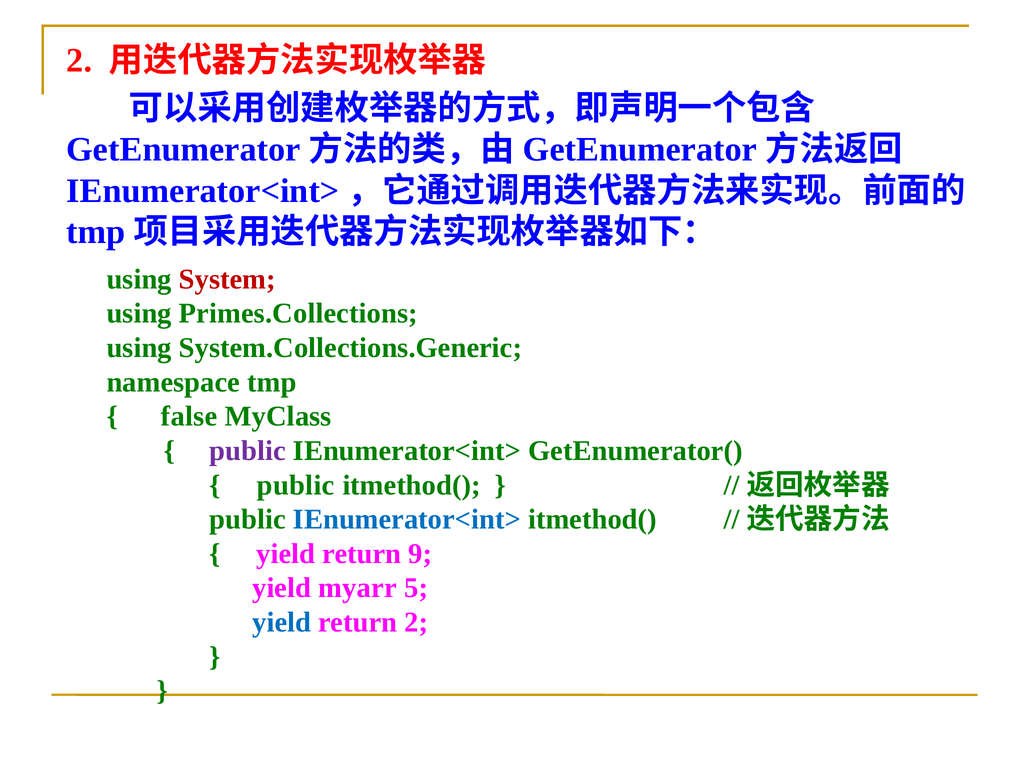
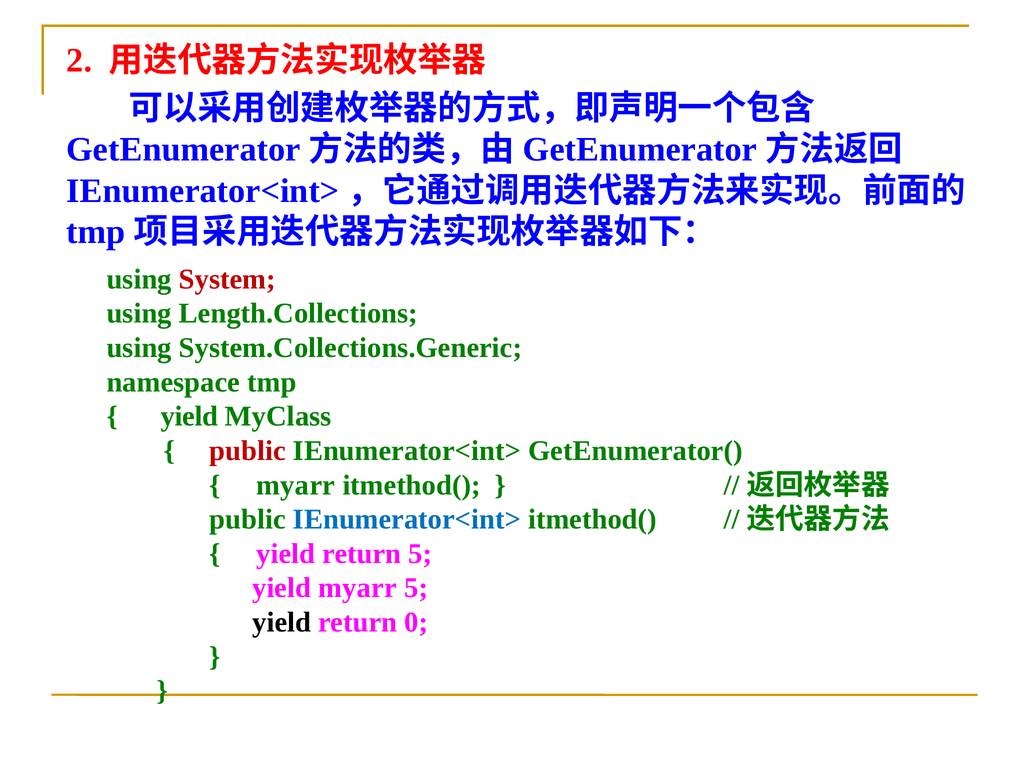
Primes.Collections: Primes.Collections -> Length.Collections
false at (189, 416): false -> yield
public at (248, 451) colour: purple -> red
public at (296, 485): public -> myarr
return 9: 9 -> 5
yield at (282, 622) colour: blue -> black
return 2: 2 -> 0
